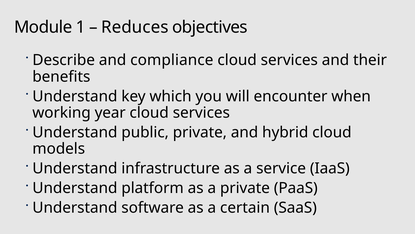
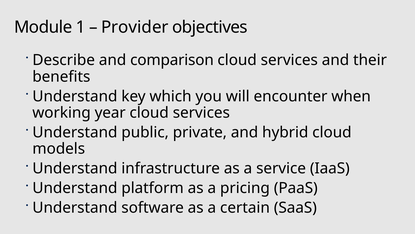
Reduces: Reduces -> Provider
compliance: compliance -> comparison
a private: private -> pricing
